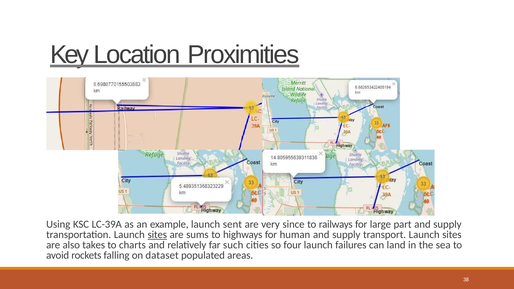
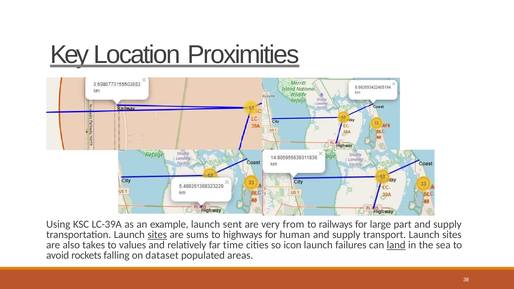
since: since -> from
charts: charts -> values
such: such -> time
four: four -> icon
land underline: none -> present
